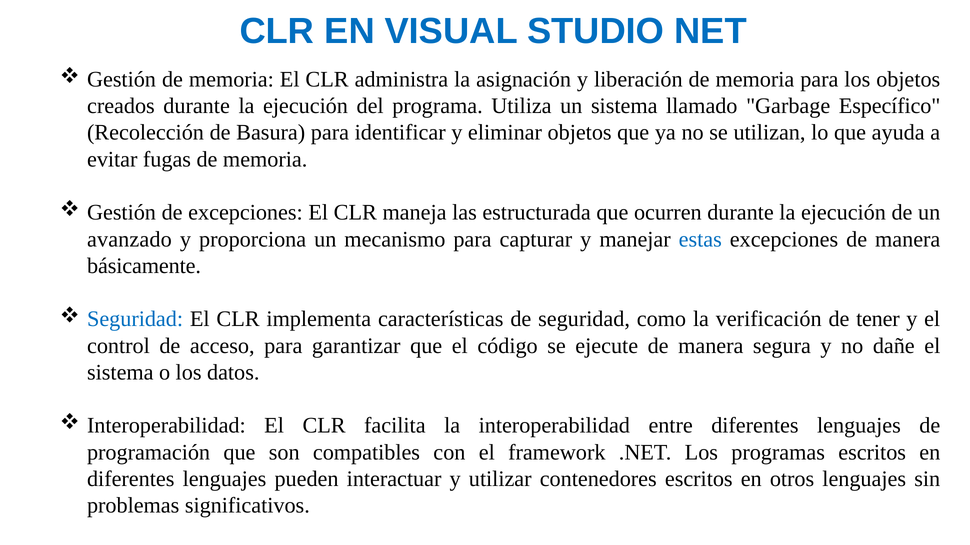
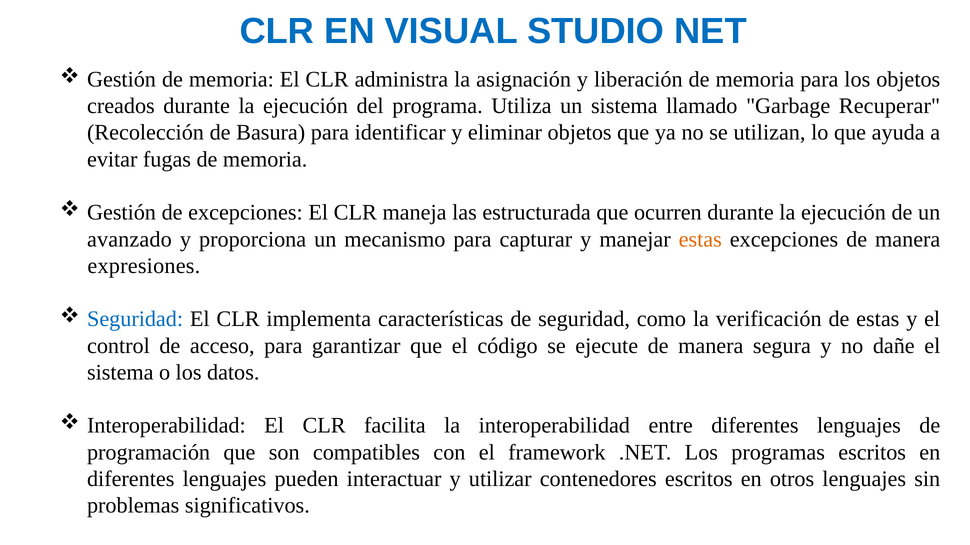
Específico: Específico -> Recuperar
estas at (700, 239) colour: blue -> orange
básicamente: básicamente -> expresiones
de tener: tener -> estas
